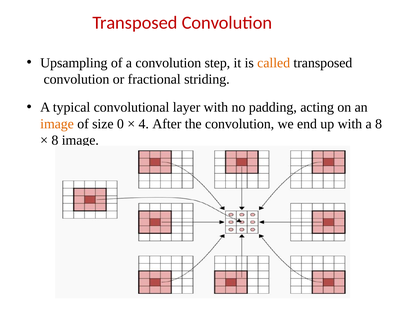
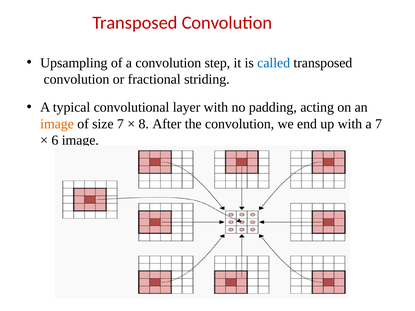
called colour: orange -> blue
size 0: 0 -> 7
4: 4 -> 8
a 8: 8 -> 7
8 at (55, 140): 8 -> 6
